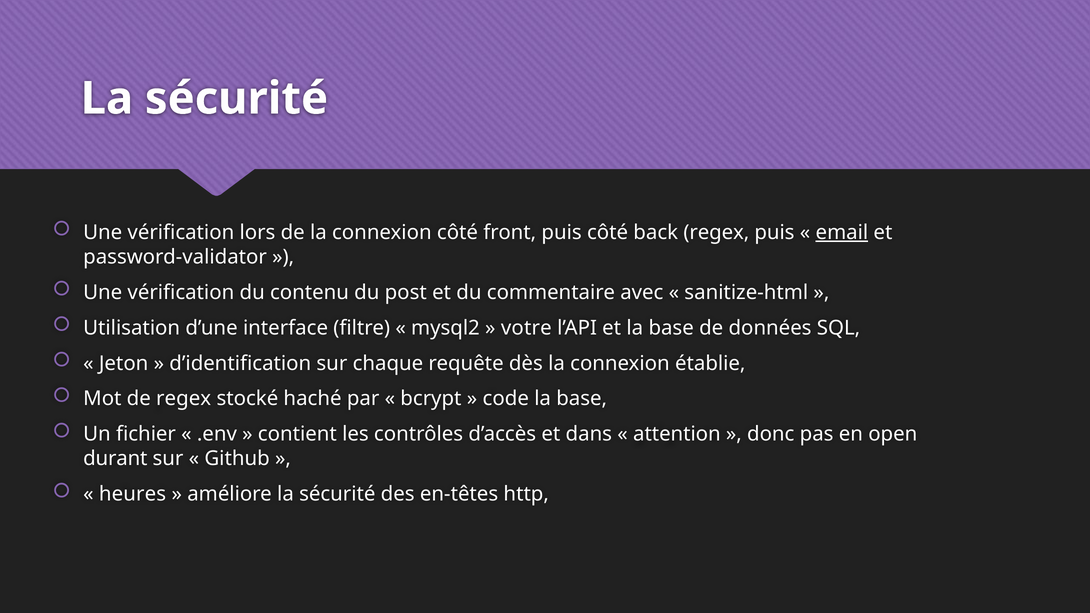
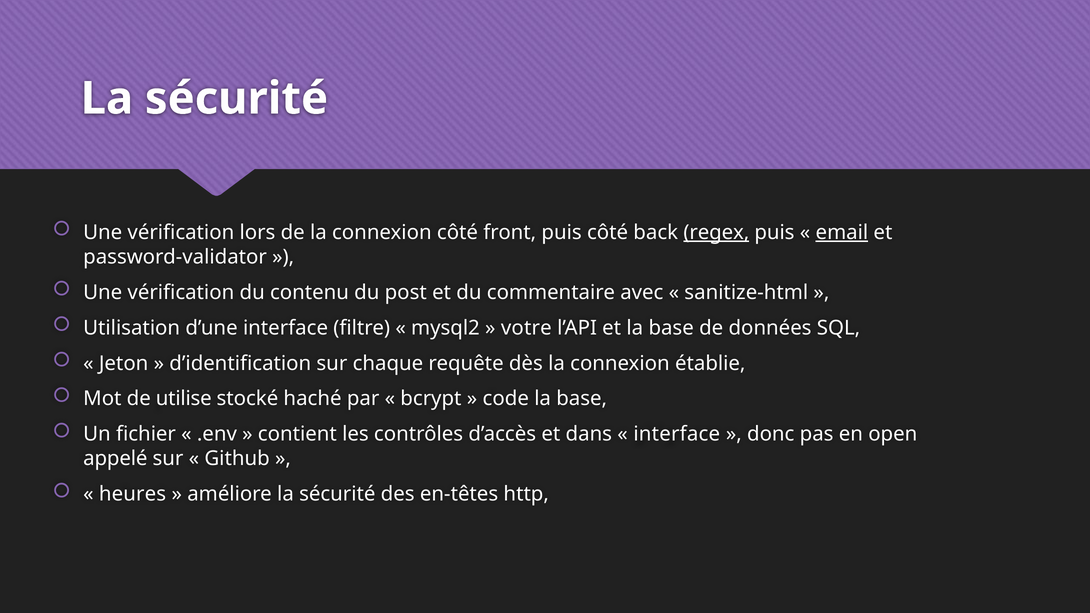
regex at (716, 233) underline: none -> present
de regex: regex -> utilise
attention at (677, 434): attention -> interface
durant: durant -> appelé
